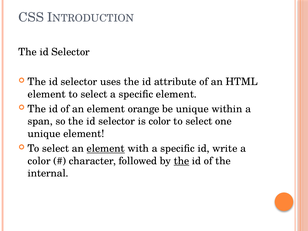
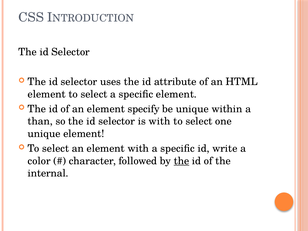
orange: orange -> specify
span: span -> than
is color: color -> with
element at (106, 149) underline: present -> none
